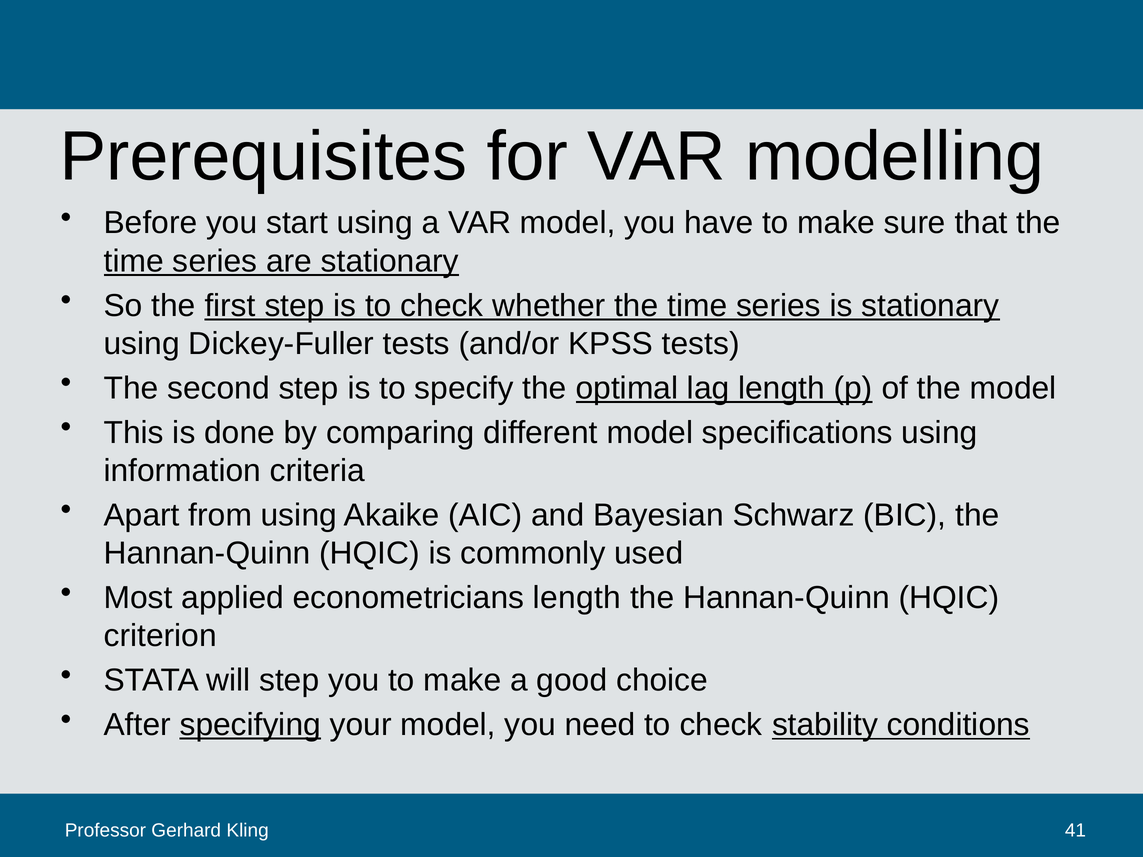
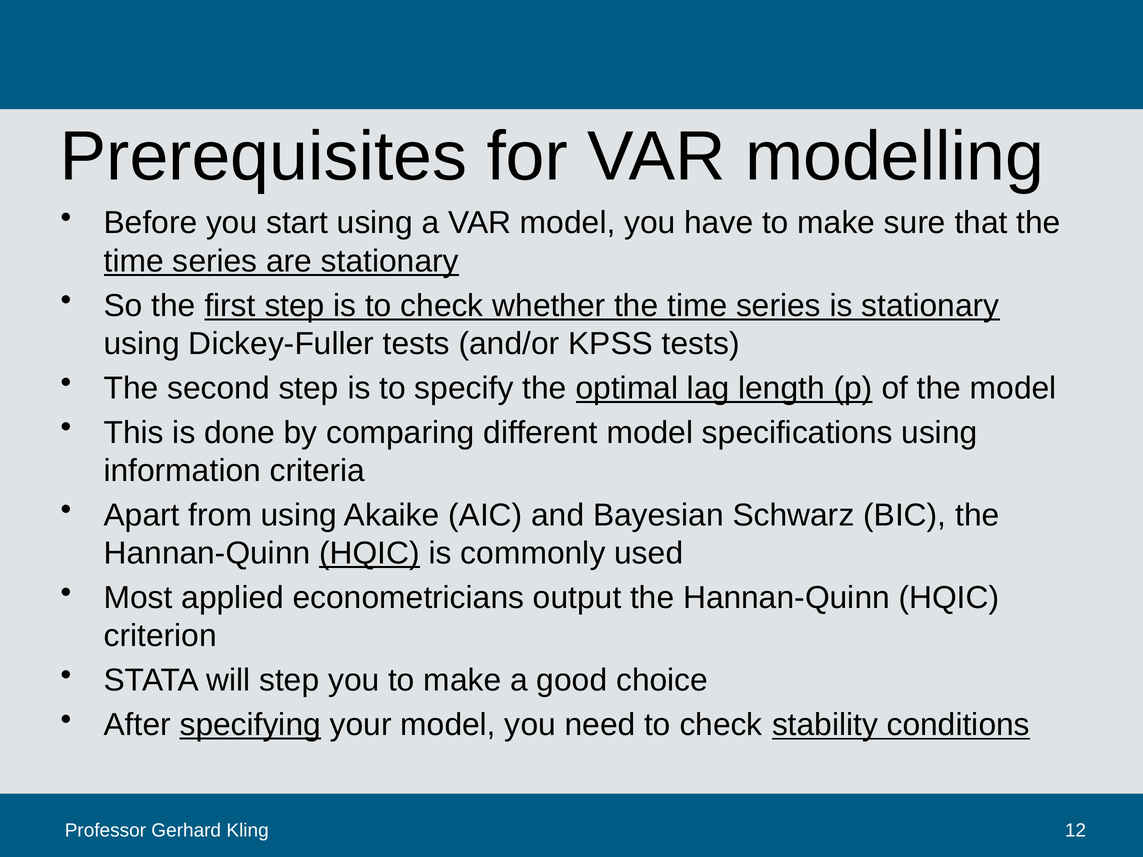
HQIC at (370, 553) underline: none -> present
econometricians length: length -> output
41: 41 -> 12
